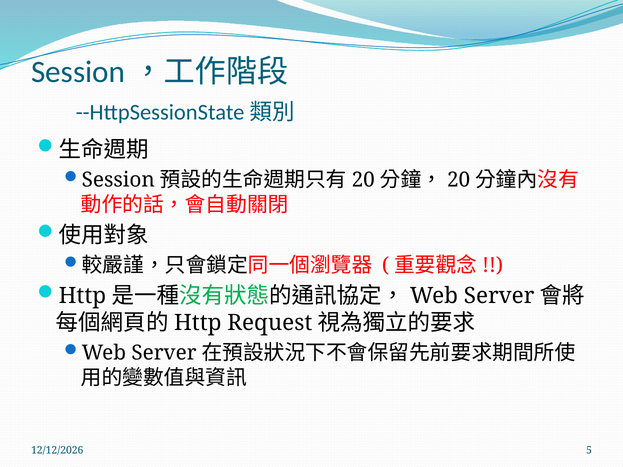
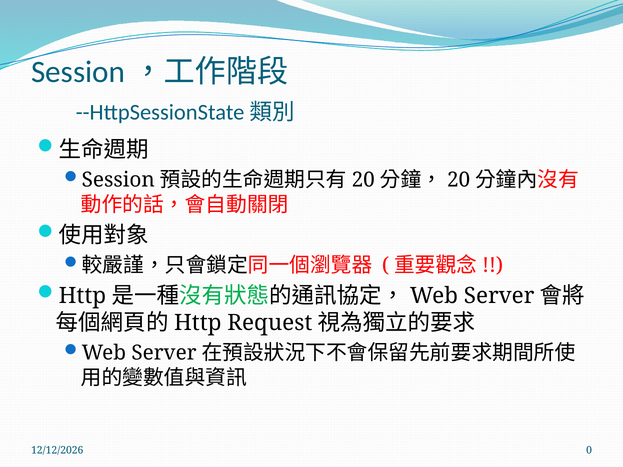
5: 5 -> 0
